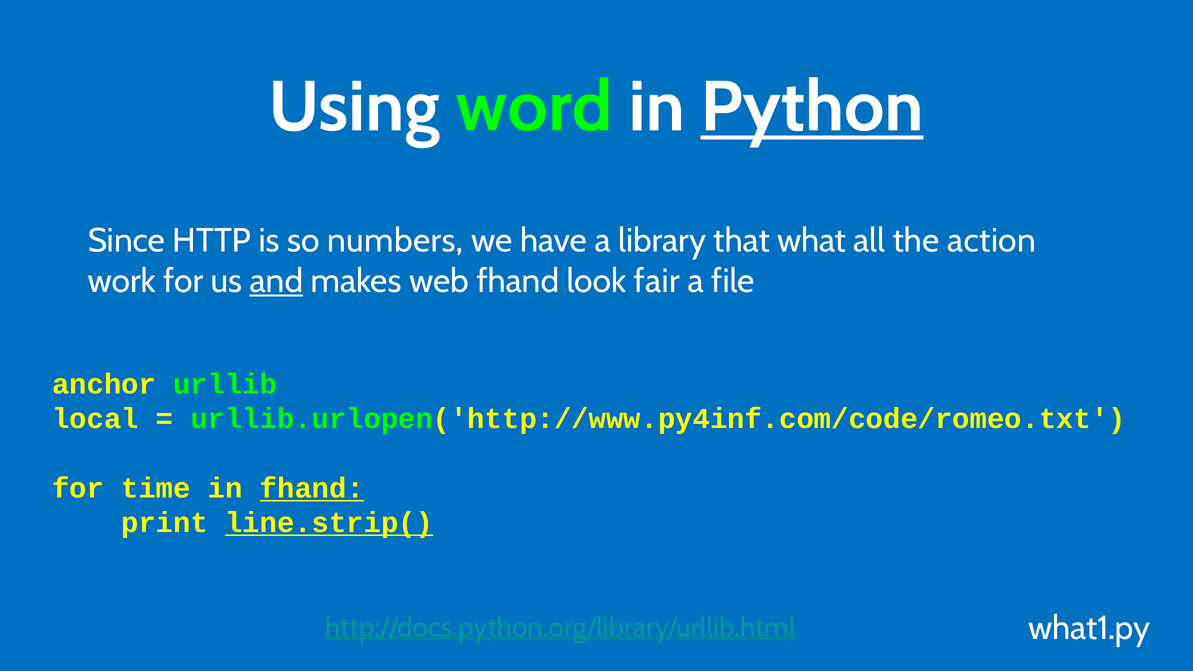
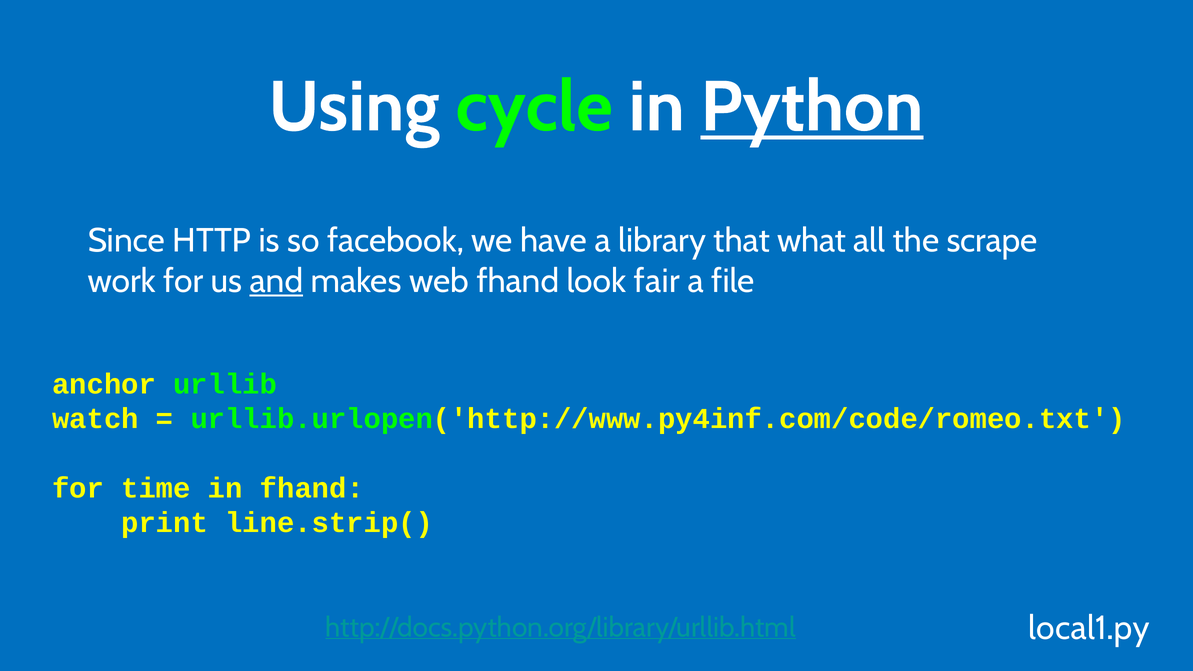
word: word -> cycle
numbers: numbers -> facebook
action: action -> scrape
local: local -> watch
fhand at (312, 488) underline: present -> none
line.strip( underline: present -> none
what1.py: what1.py -> local1.py
